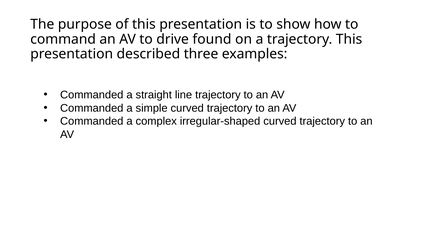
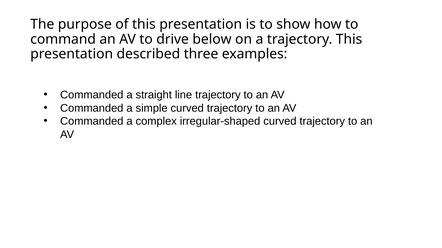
found: found -> below
